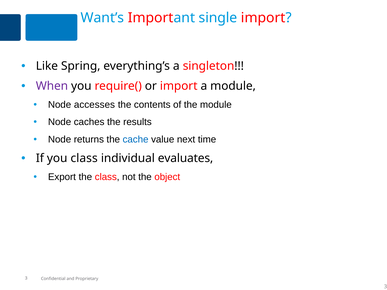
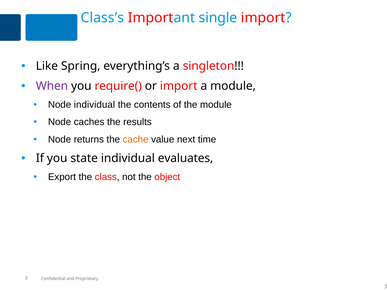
Want’s: Want’s -> Class’s
Node accesses: accesses -> individual
cache colour: blue -> orange
you class: class -> state
